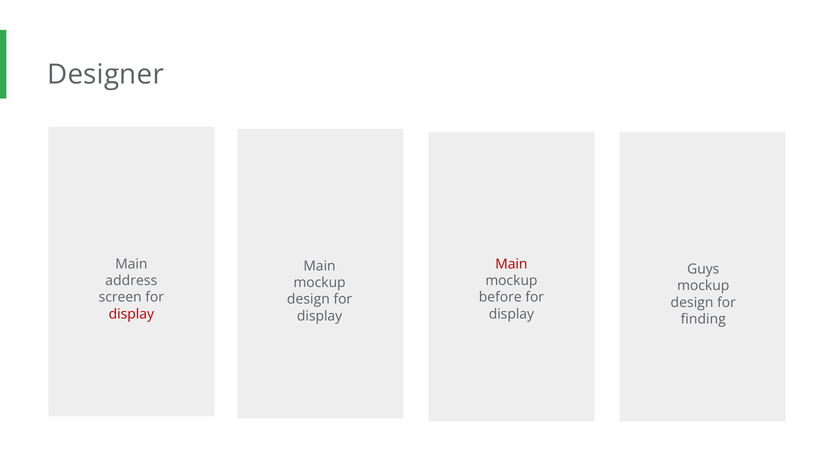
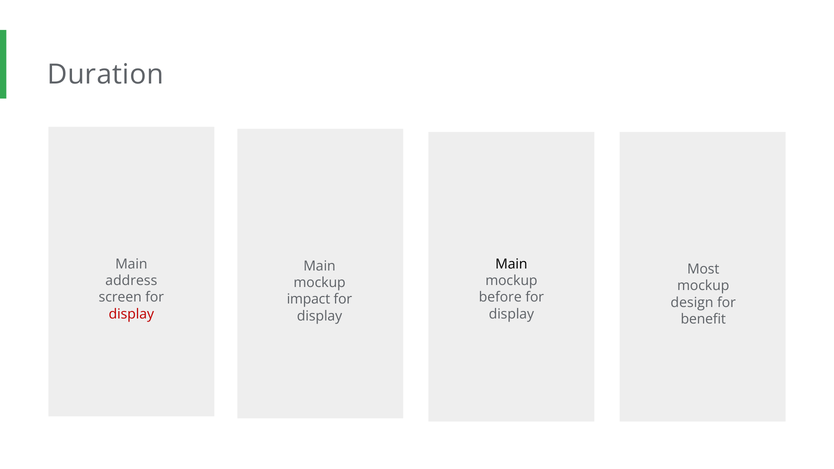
Designer: Designer -> Duration
Main at (511, 264) colour: red -> black
Guys: Guys -> Most
design at (308, 299): design -> impact
finding: finding -> benefit
